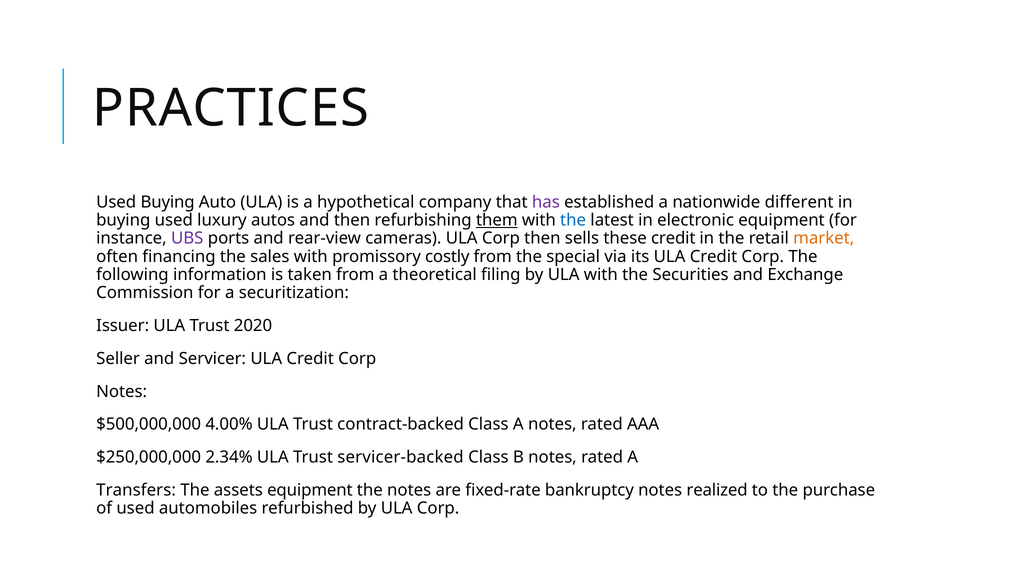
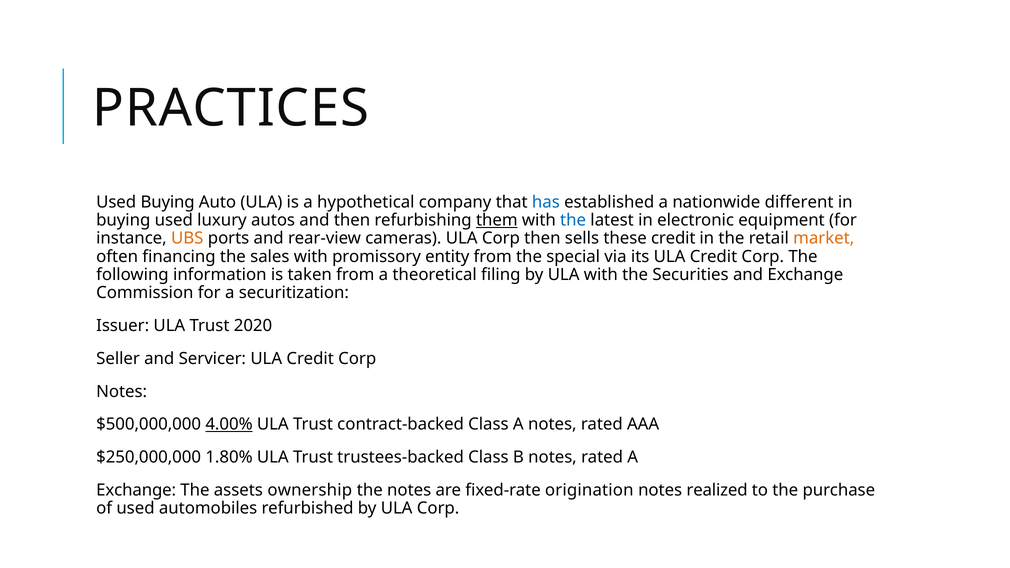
has colour: purple -> blue
UBS colour: purple -> orange
costly: costly -> entity
4.00% underline: none -> present
2.34%: 2.34% -> 1.80%
servicer-backed: servicer-backed -> trustees-backed
Transfers at (136, 490): Transfers -> Exchange
assets equipment: equipment -> ownership
bankruptcy: bankruptcy -> origination
